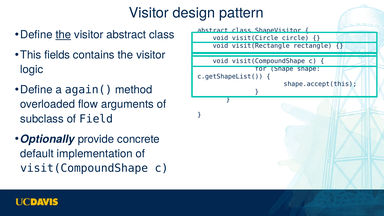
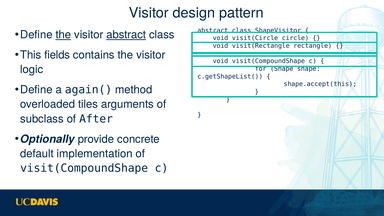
abstract at (126, 35) underline: none -> present
flow: flow -> tiles
Field: Field -> After
